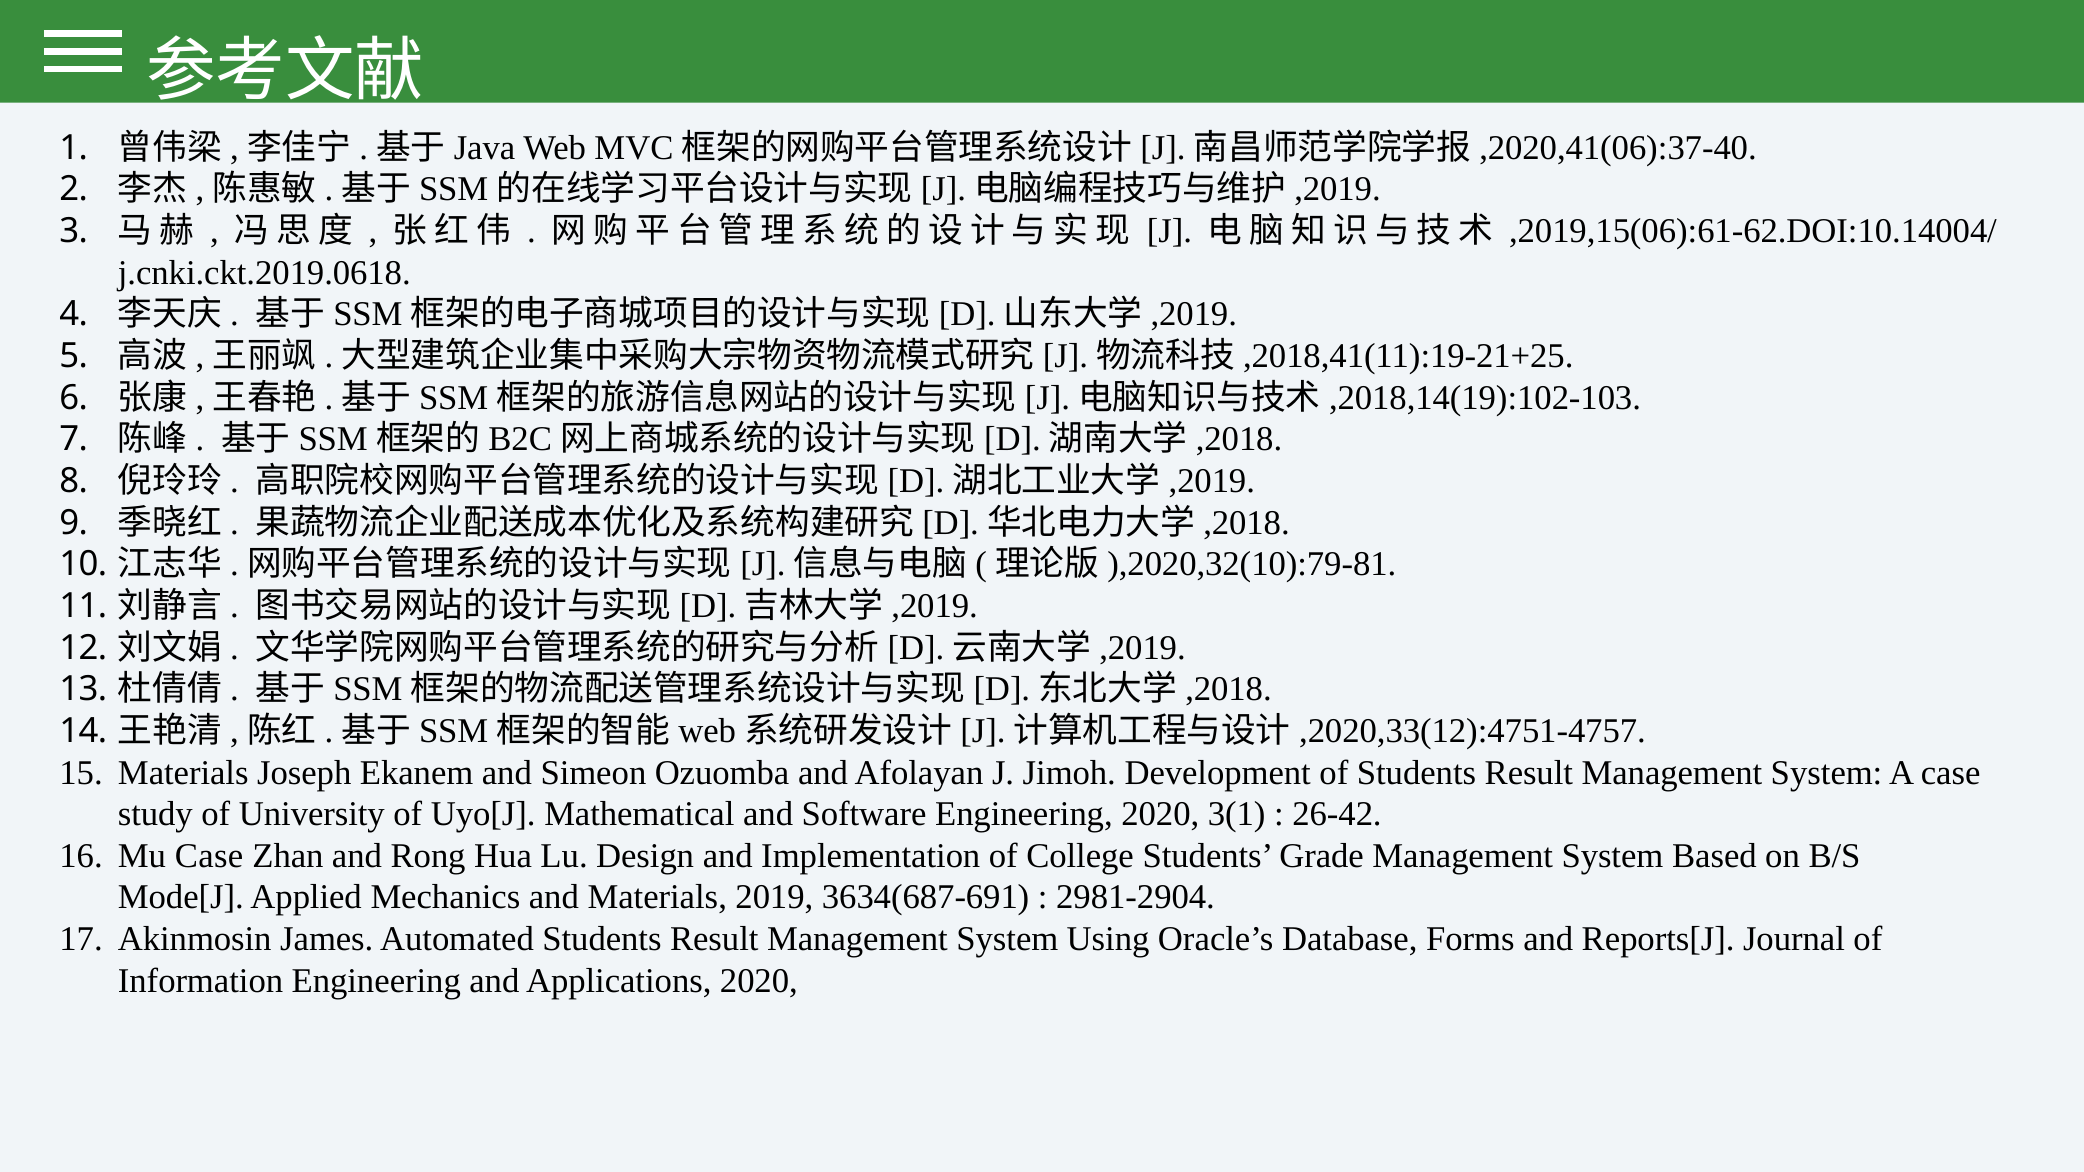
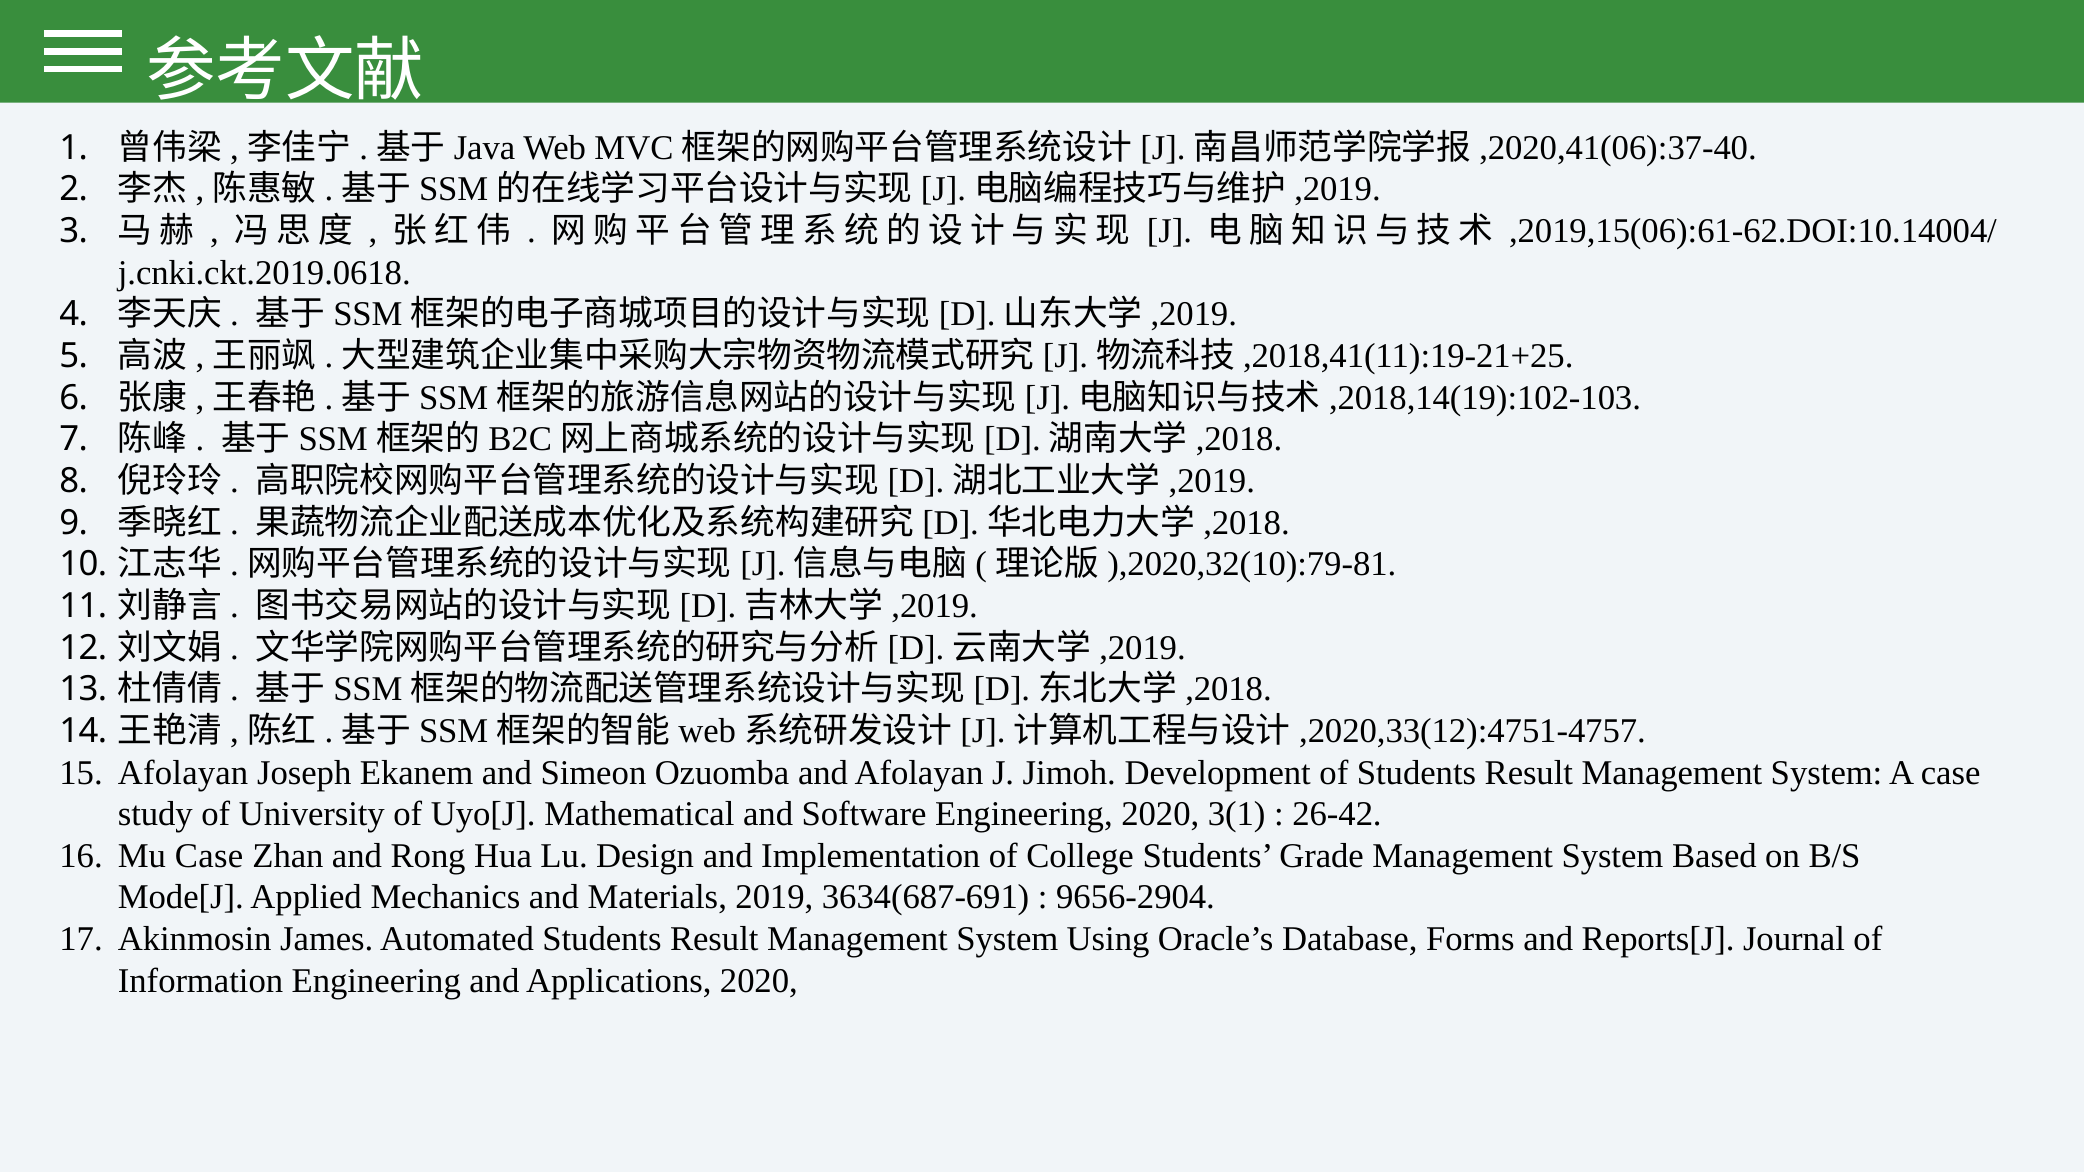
Materials at (183, 773): Materials -> Afolayan
2981-2904: 2981-2904 -> 9656-2904
